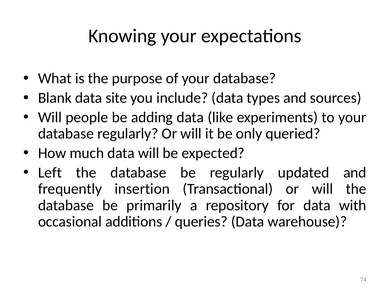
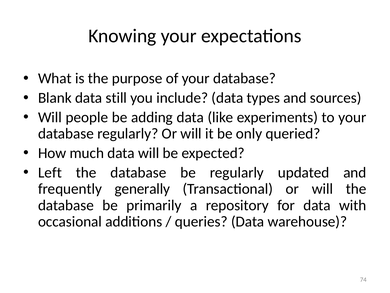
site: site -> still
insertion: insertion -> generally
